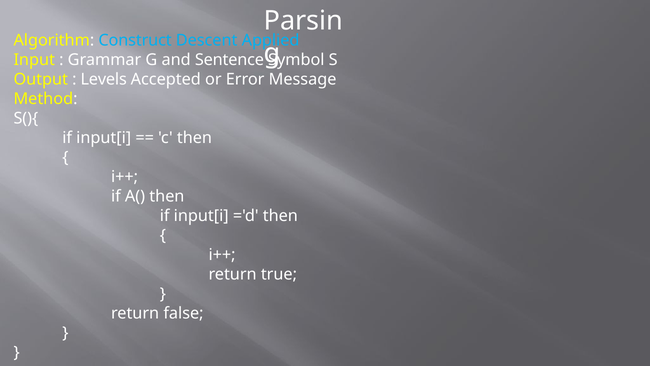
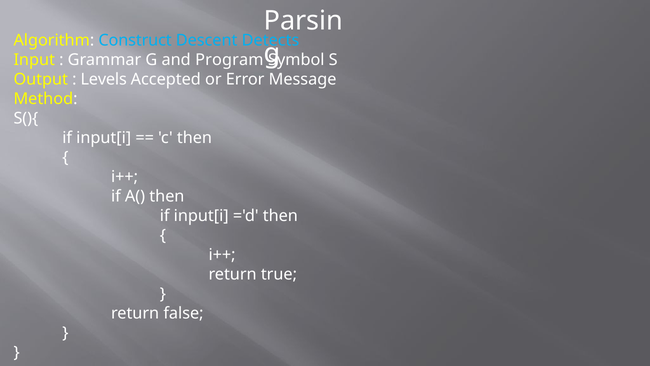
Applied: Applied -> Detects
Sentence: Sentence -> Program
